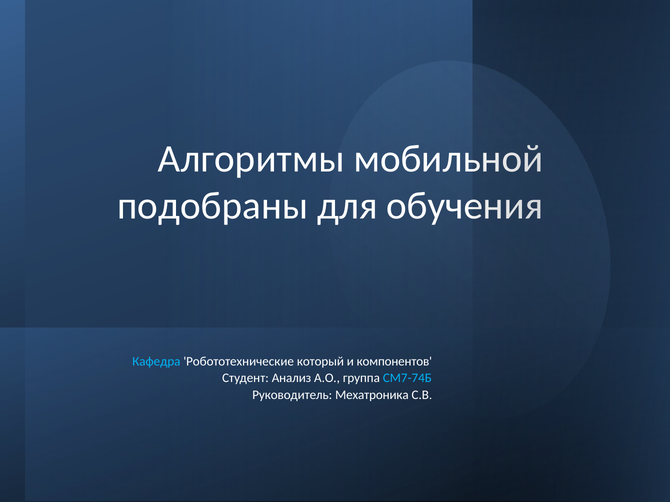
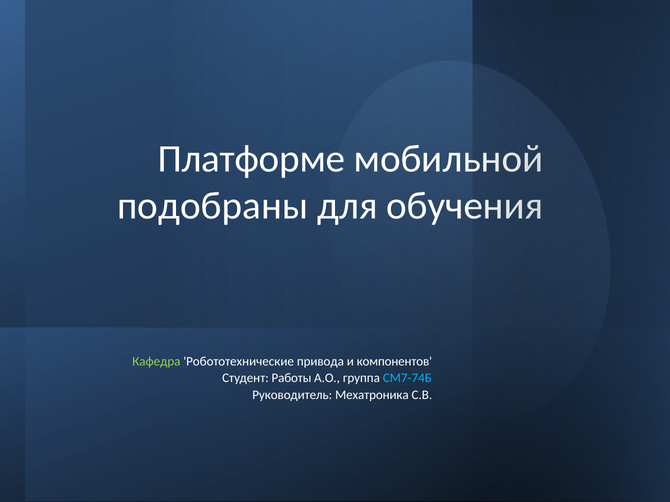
Алгоритмы: Алгоритмы -> Платформе
Кафедра colour: light blue -> light green
который: который -> привода
Анализ: Анализ -> Работы
